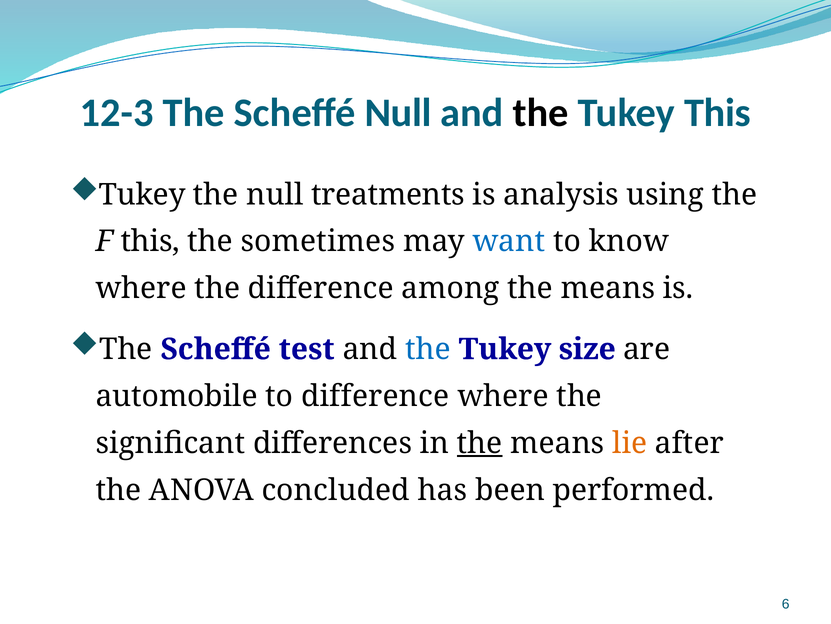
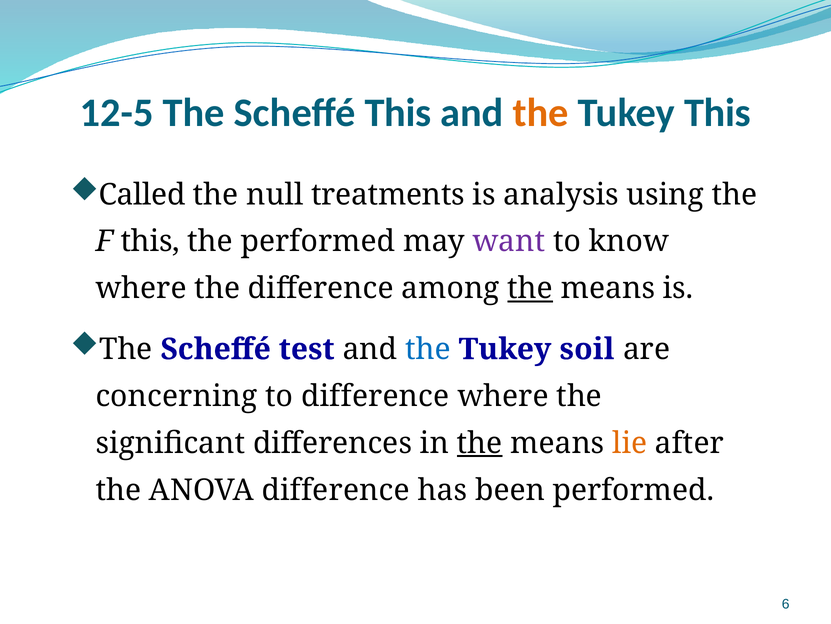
12-3: 12-3 -> 12-5
Scheffé Null: Null -> This
the at (541, 113) colour: black -> orange
Tukey at (142, 194): Tukey -> Called
the sometimes: sometimes -> performed
want colour: blue -> purple
the at (530, 288) underline: none -> present
size: size -> soil
automobile: automobile -> concerning
ANOVA concluded: concluded -> difference
